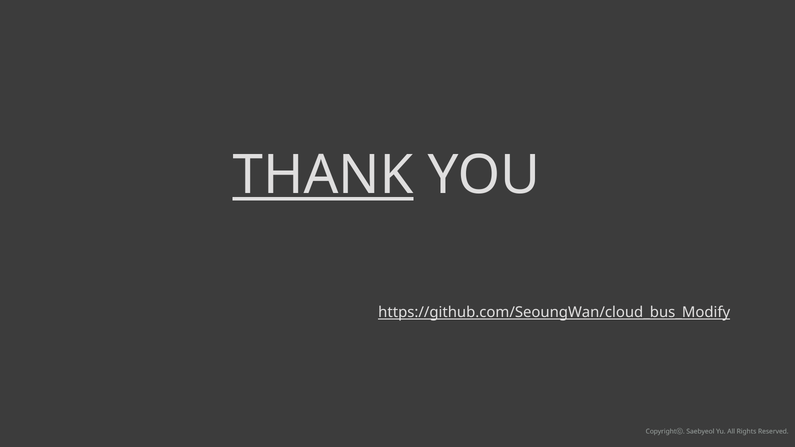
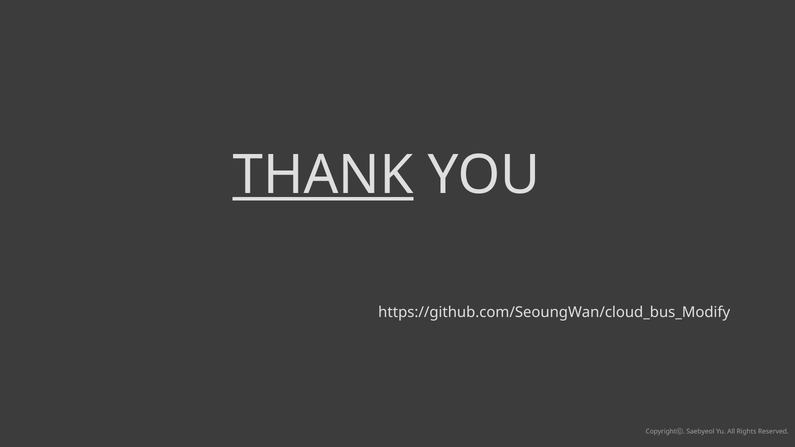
https://github.com/SeoungWan/cloud_bus_Modify underline: present -> none
